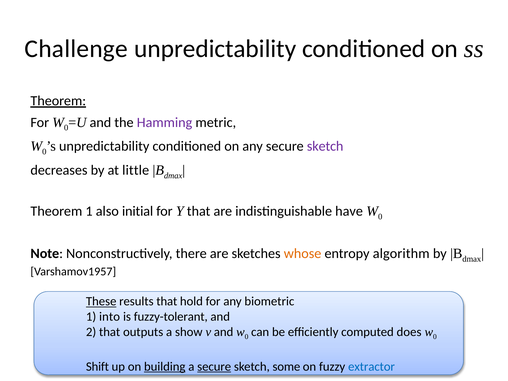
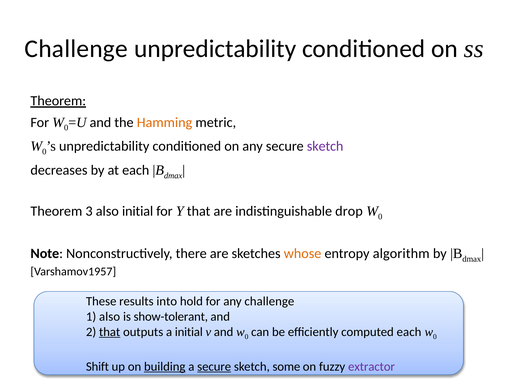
Hamming colour: purple -> orange
at little: little -> each
Theorem 1: 1 -> 3
have: have -> drop
These underline: present -> none
results that: that -> into
any biometric: biometric -> challenge
1 into: into -> also
fuzzy-tolerant: fuzzy-tolerant -> show-tolerant
that at (110, 332) underline: none -> present
a show: show -> initial
computed does: does -> each
extractor colour: blue -> purple
